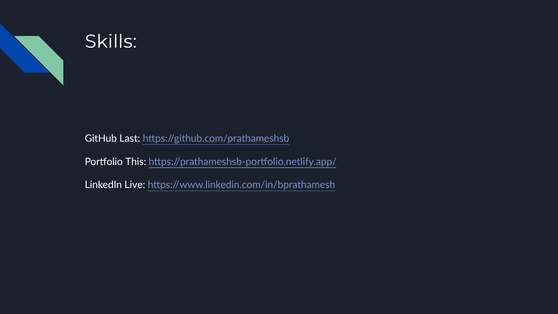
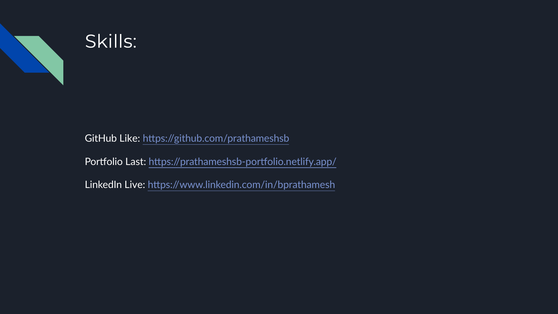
Last: Last -> Like
This: This -> Last
